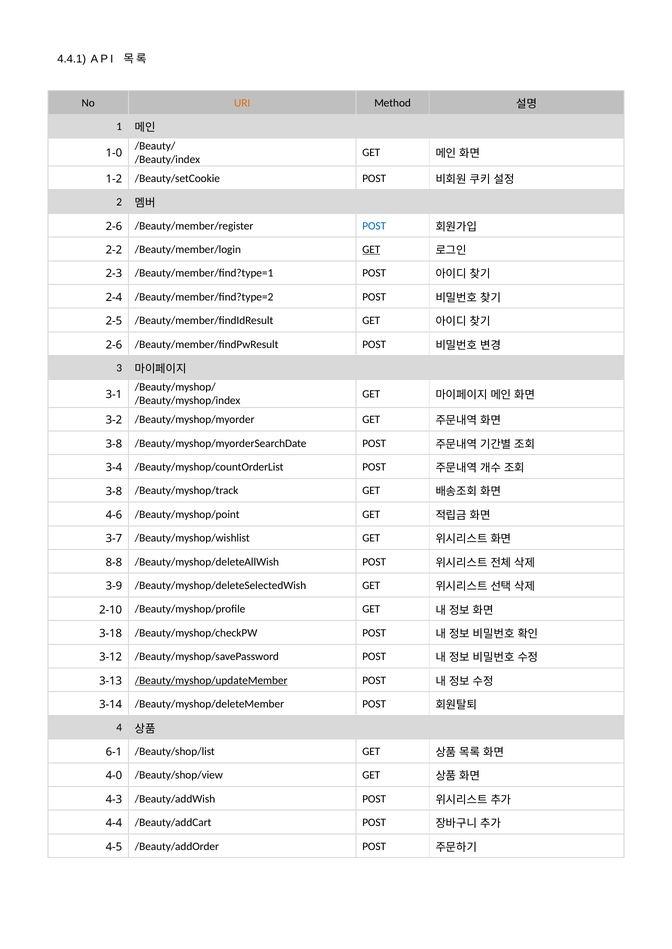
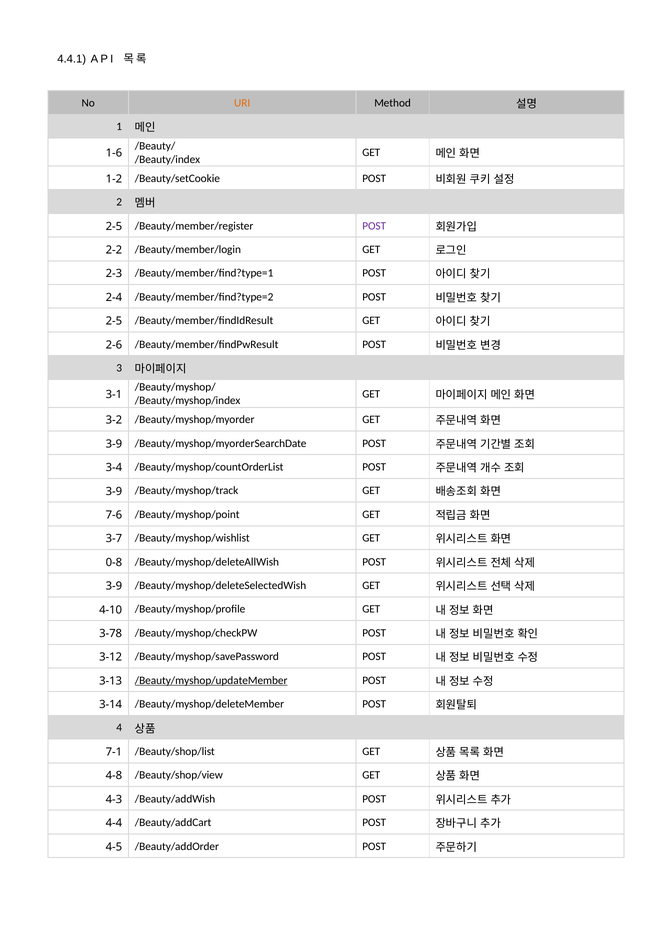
1-0: 1-0 -> 1-6
2-6 at (114, 227): 2-6 -> 2-5
POST at (374, 226) colour: blue -> purple
GET at (371, 250) underline: present -> none
3-8 at (114, 444): 3-8 -> 3-9
3-8 at (114, 492): 3-8 -> 3-9
4-6: 4-6 -> 7-6
8-8: 8-8 -> 0-8
2-10: 2-10 -> 4-10
3-18: 3-18 -> 3-78
6-1: 6-1 -> 7-1
4-0: 4-0 -> 4-8
